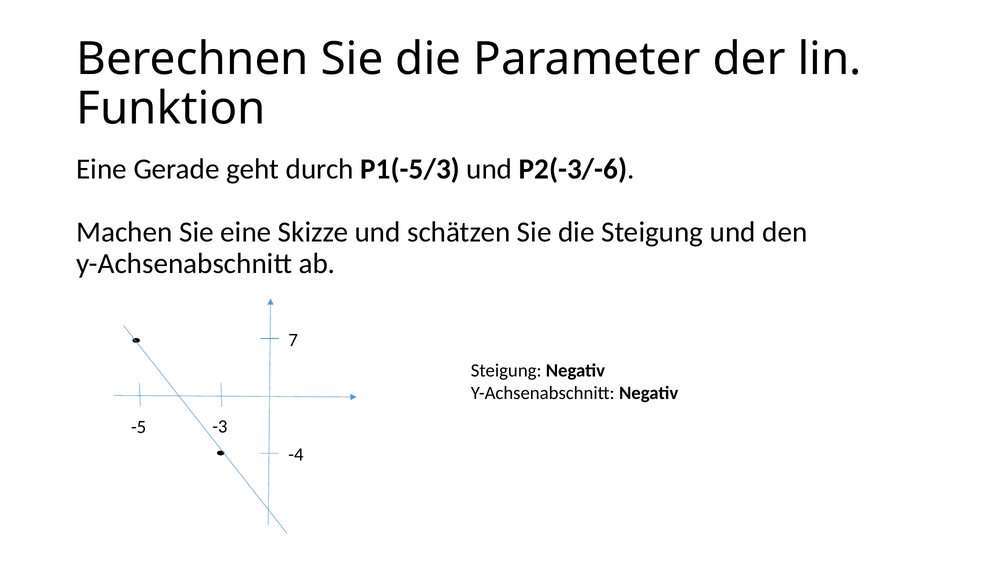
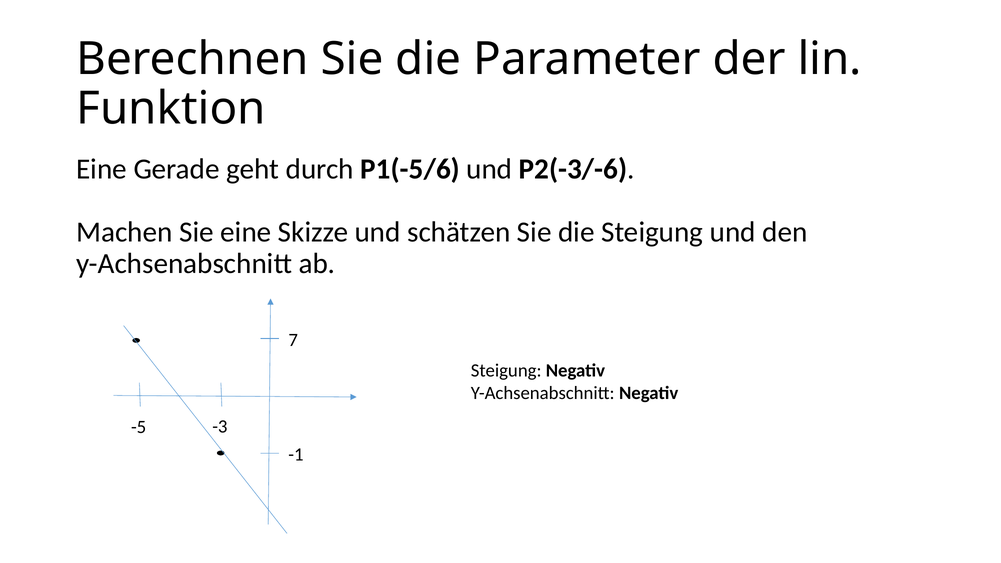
P1(-5/3: P1(-5/3 -> P1(-5/6
-4: -4 -> -1
